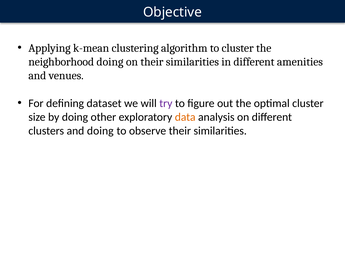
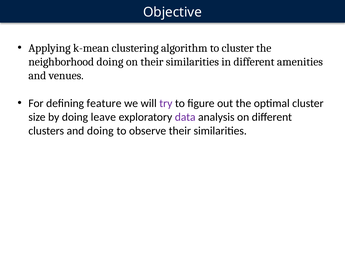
dataset: dataset -> feature
other: other -> leave
data colour: orange -> purple
